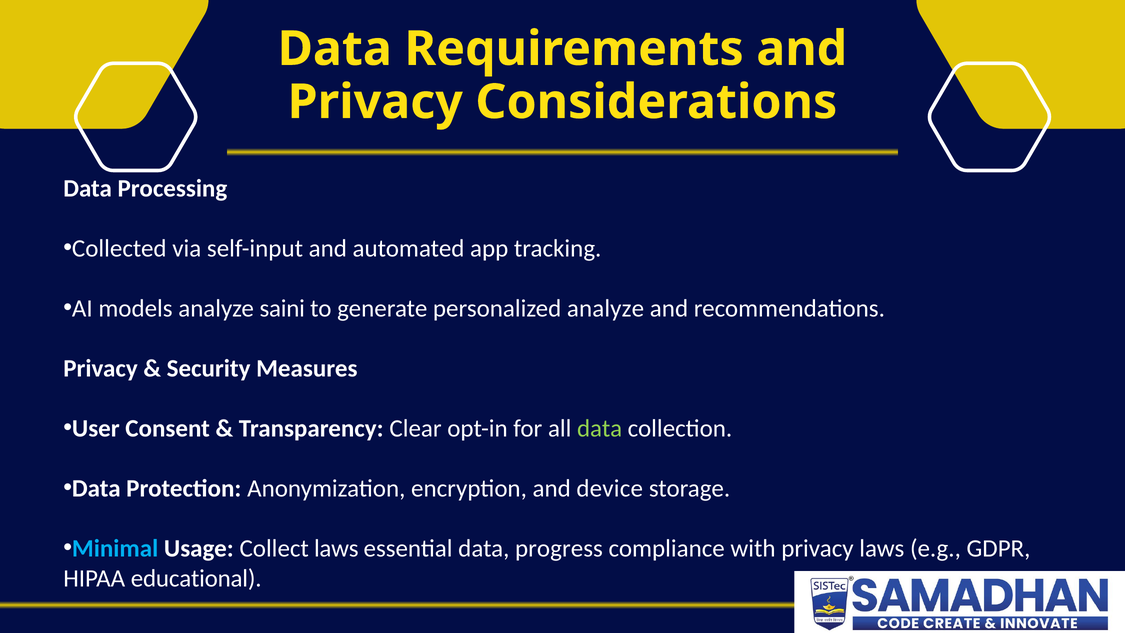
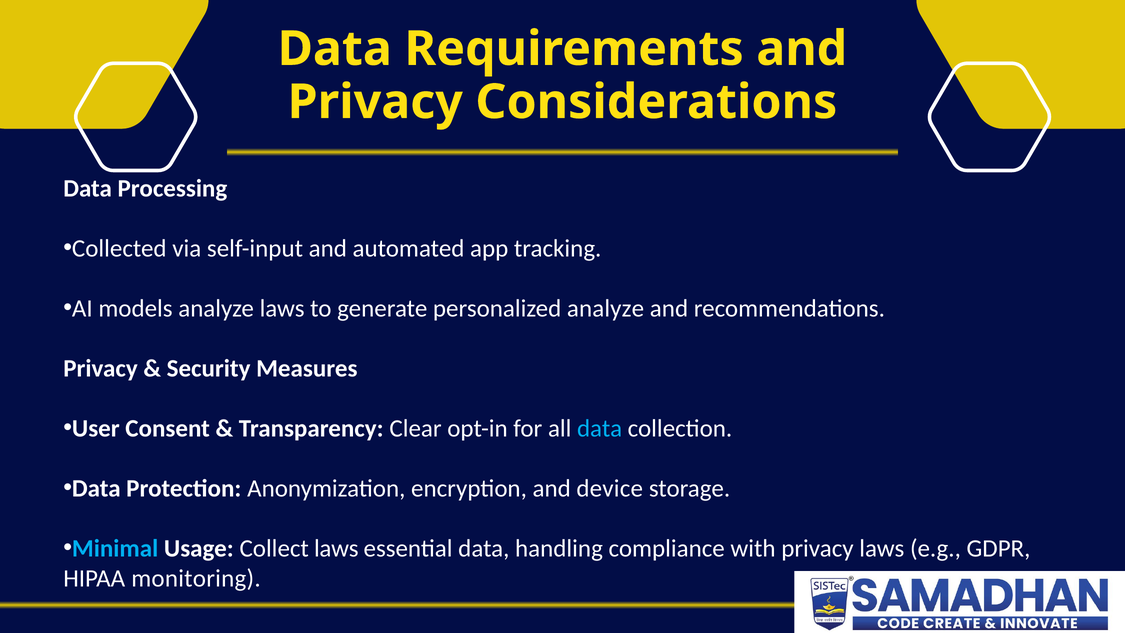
analyze saini: saini -> laws
data at (600, 428) colour: light green -> light blue
progress: progress -> handling
educational: educational -> monitoring
